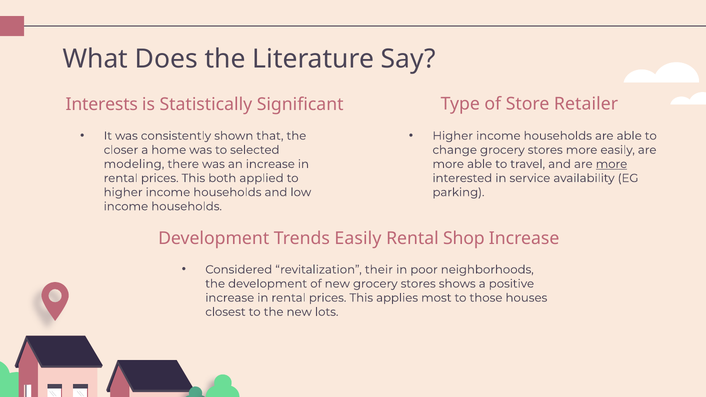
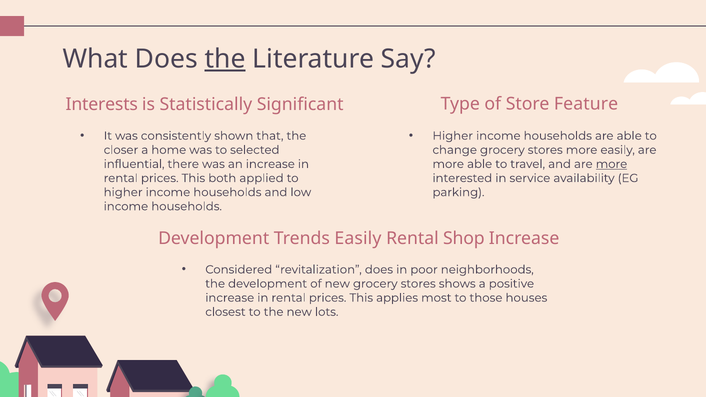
the at (225, 59) underline: none -> present
Retailer: Retailer -> Feature
modeling: modeling -> influential
revitalization their: their -> does
